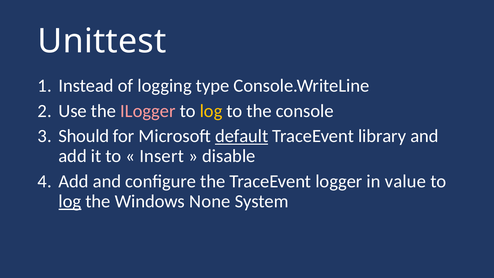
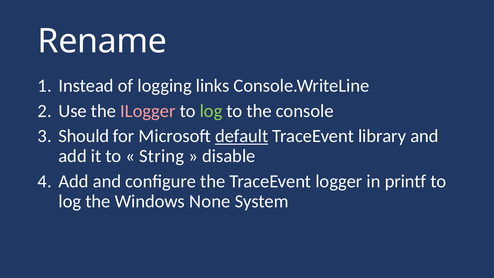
Unittest: Unittest -> Rename
type: type -> links
log at (211, 111) colour: yellow -> light green
Insert: Insert -> String
value: value -> printf
log at (70, 201) underline: present -> none
